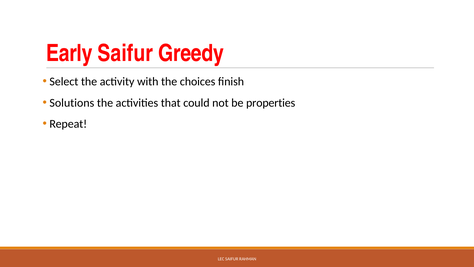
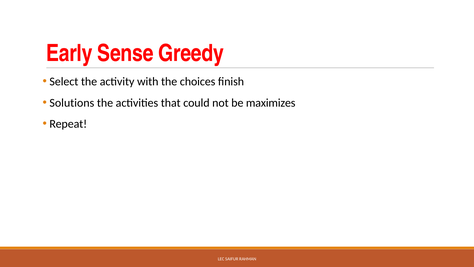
Early Saifur: Saifur -> Sense
properties: properties -> maximizes
